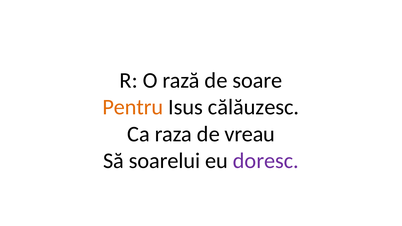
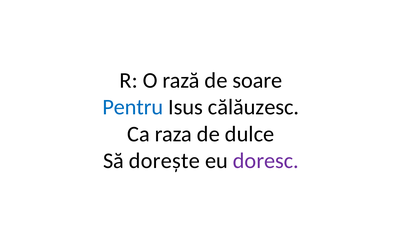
Pentru colour: orange -> blue
vreau: vreau -> dulce
soarelui: soarelui -> dorește
